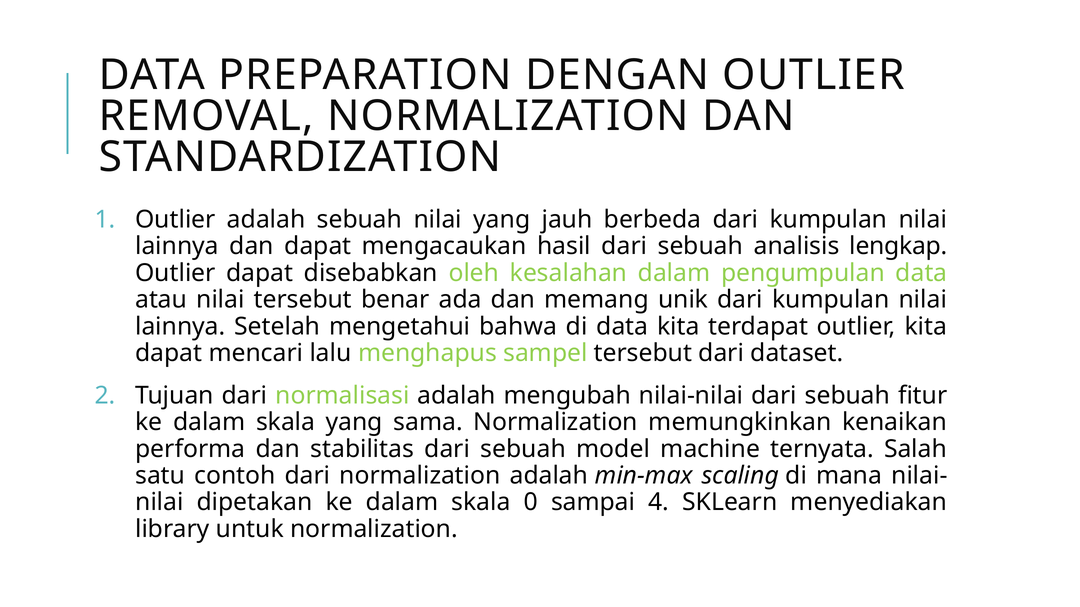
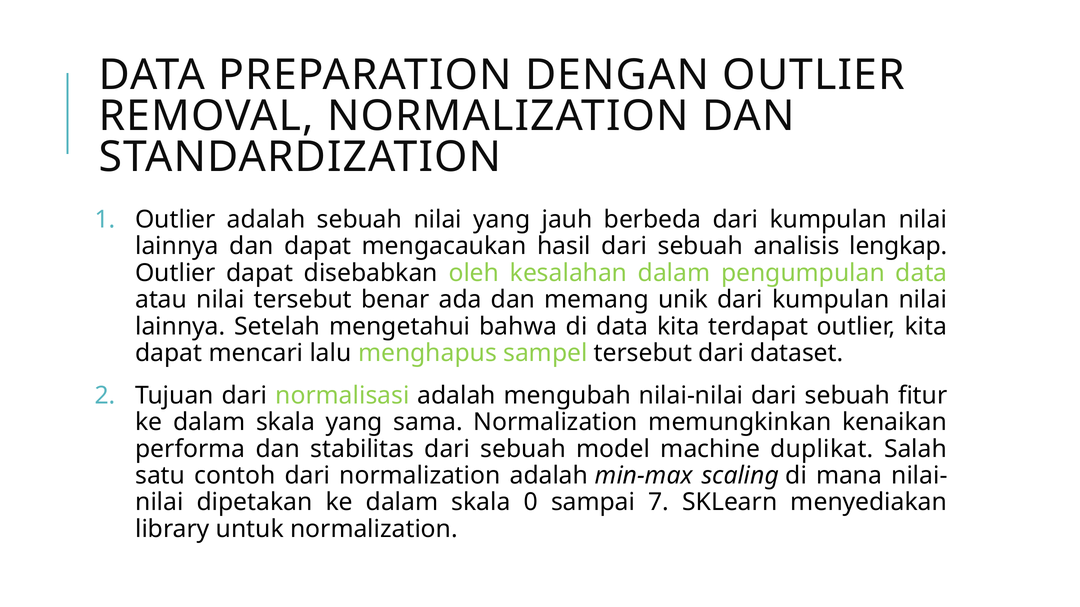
ternyata: ternyata -> duplikat
4: 4 -> 7
